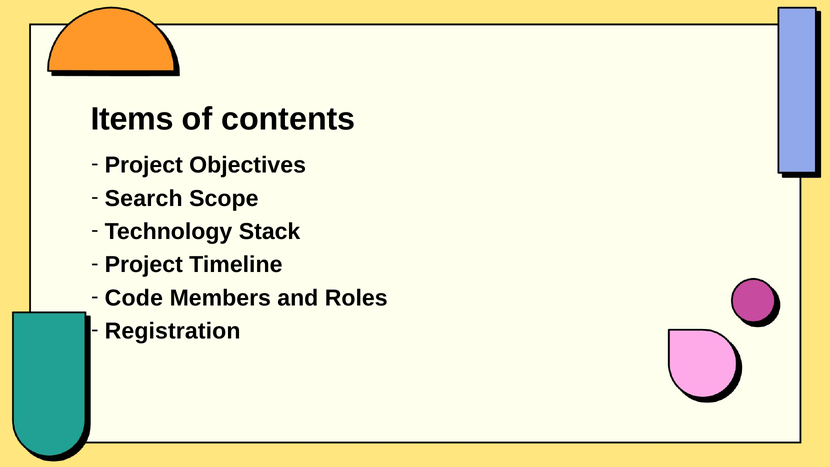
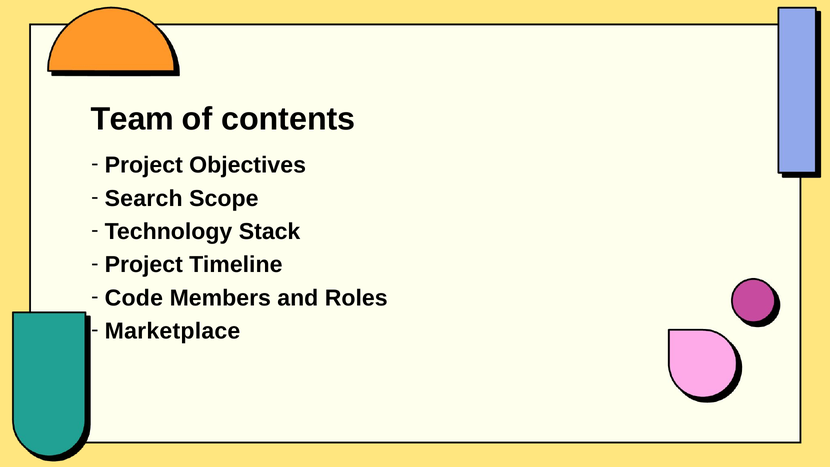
Items: Items -> Team
Registration: Registration -> Marketplace
